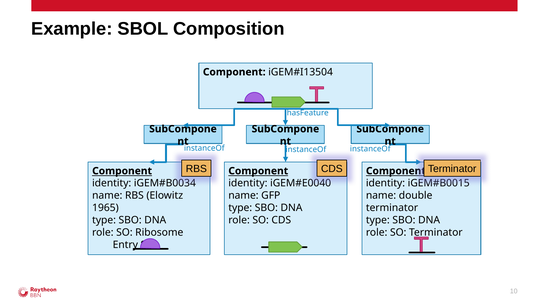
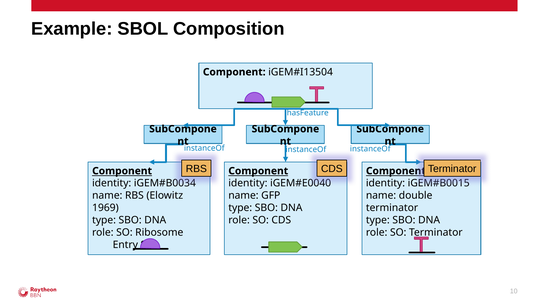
1965: 1965 -> 1969
